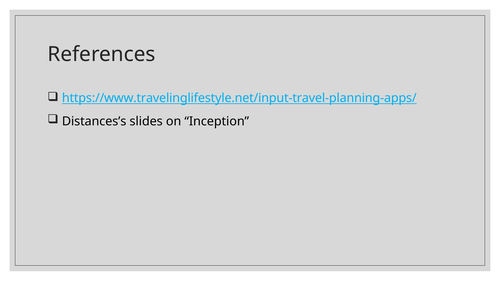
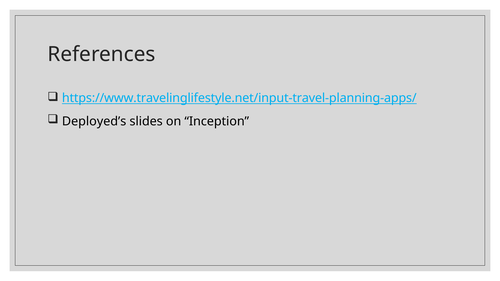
Distances’s: Distances’s -> Deployed’s
